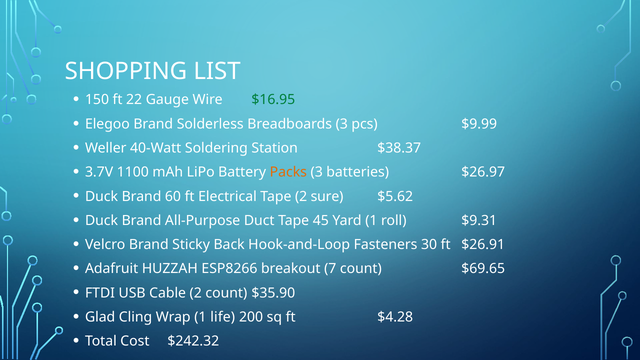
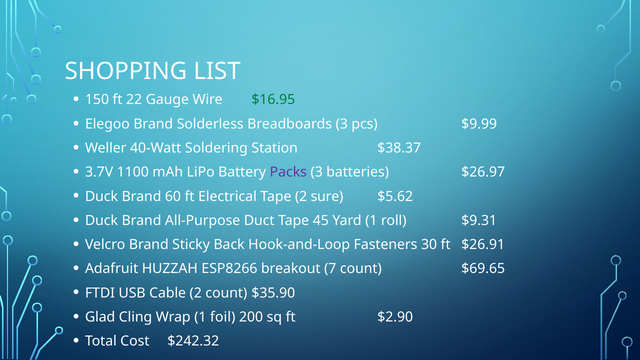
Packs colour: orange -> purple
life: life -> foil
$4.28: $4.28 -> $2.90
